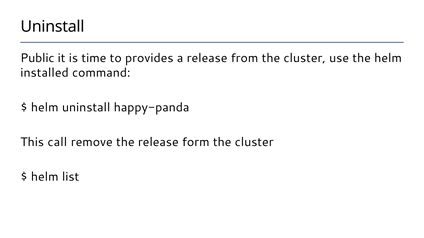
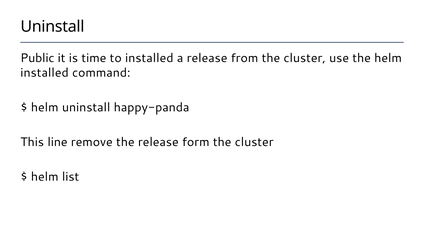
to provides: provides -> installed
call: call -> line
